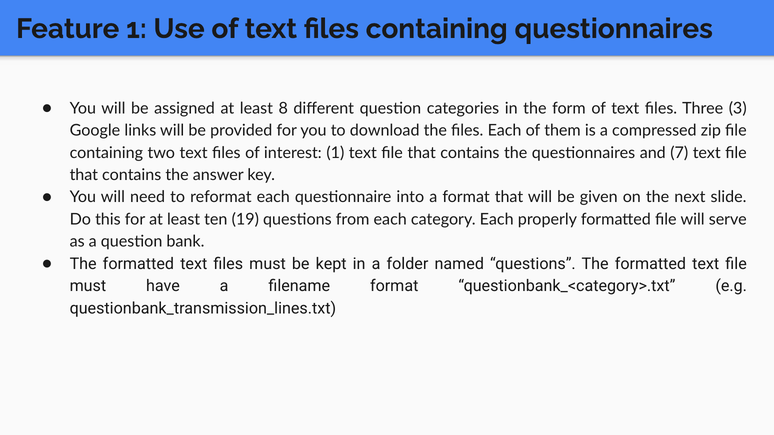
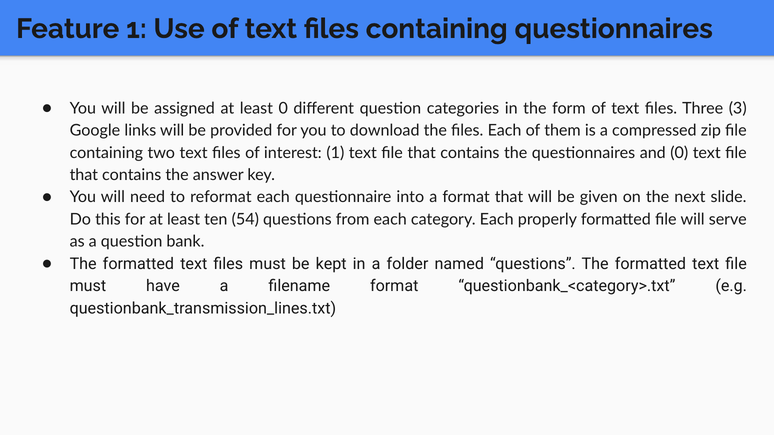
least 8: 8 -> 0
and 7: 7 -> 0
19: 19 -> 54
